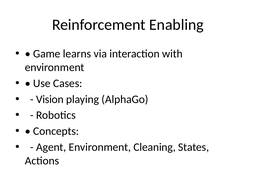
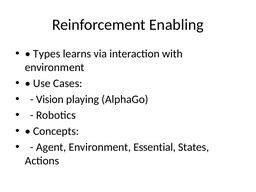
Game: Game -> Types
Cleaning: Cleaning -> Essential
